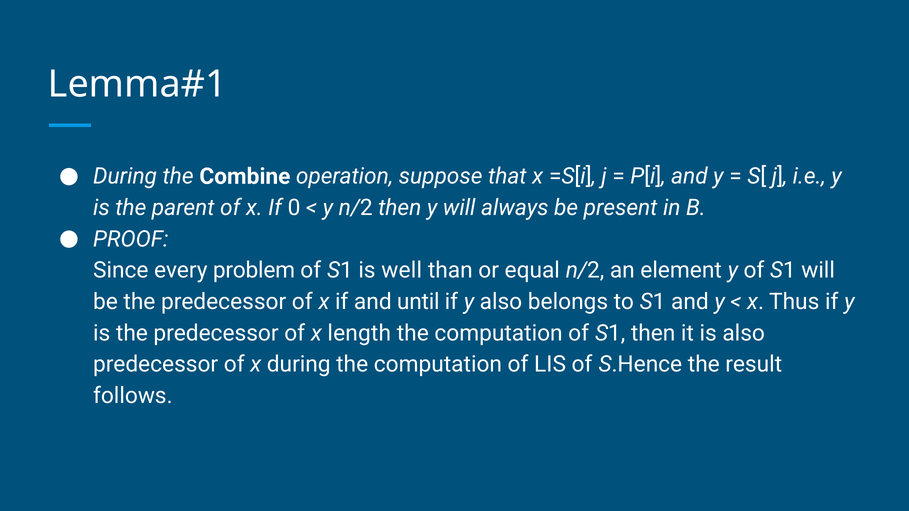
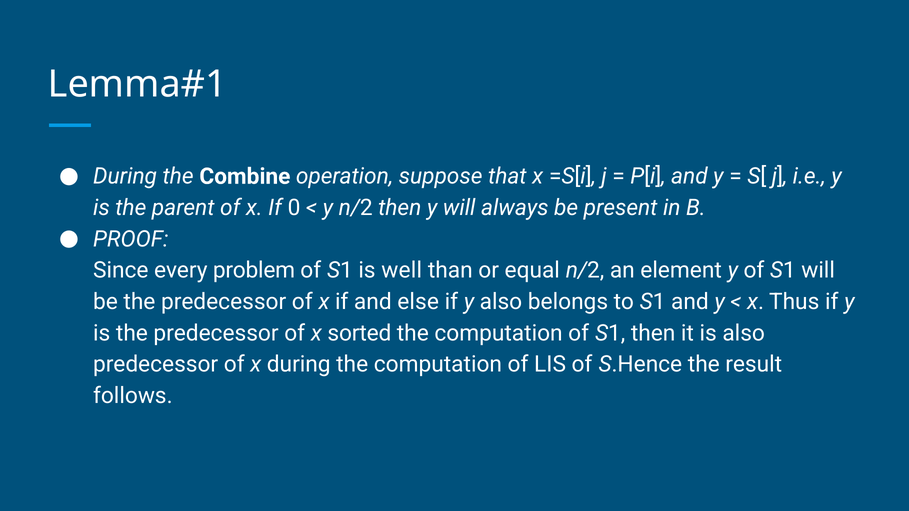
until: until -> else
length: length -> sorted
